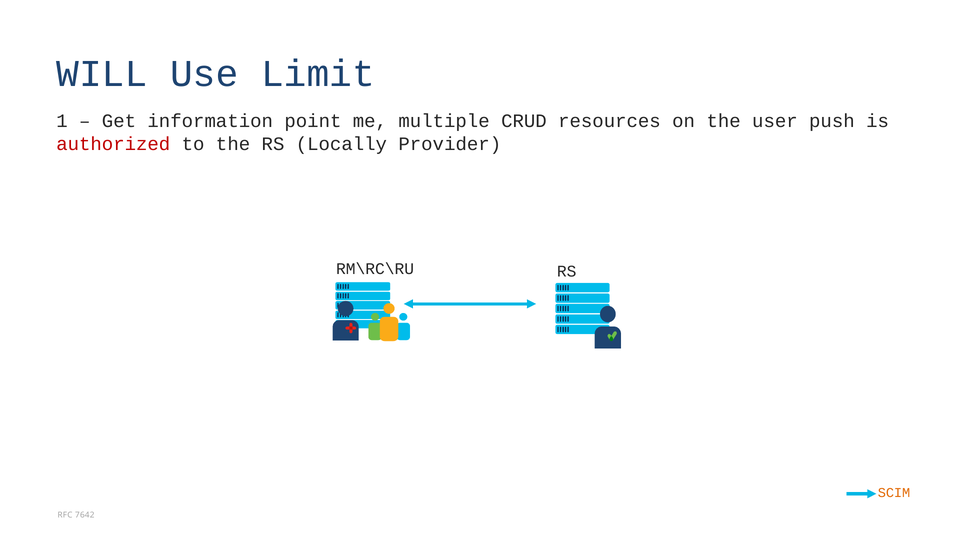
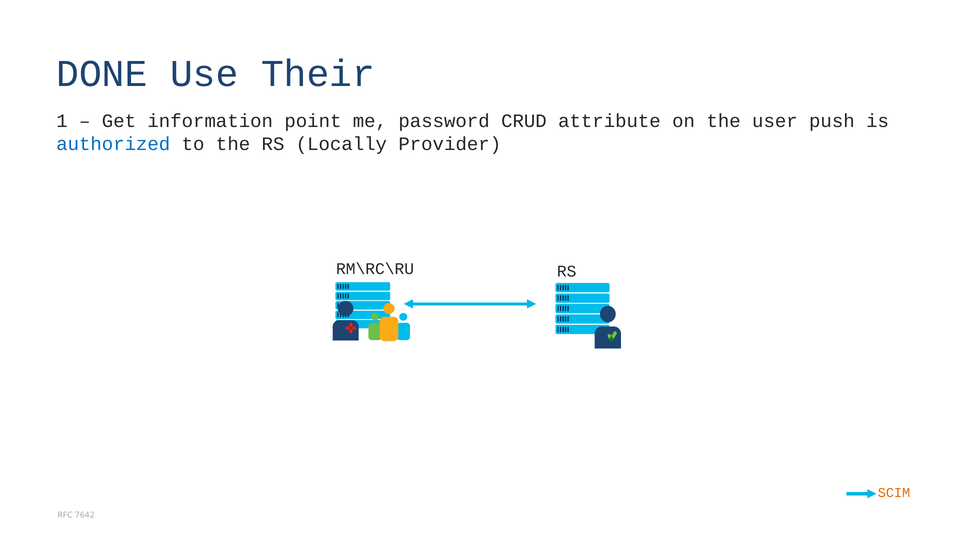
WILL: WILL -> DONE
Limit: Limit -> Their
multiple: multiple -> password
resources: resources -> attribute
authorized colour: red -> blue
